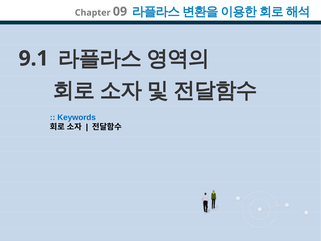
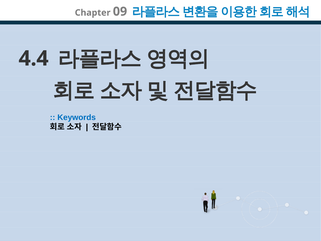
9.1: 9.1 -> 4.4
